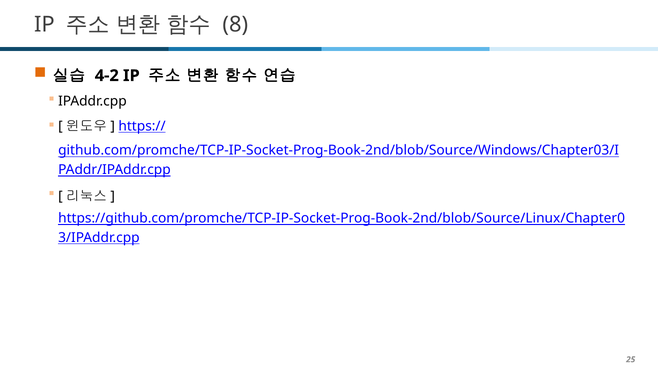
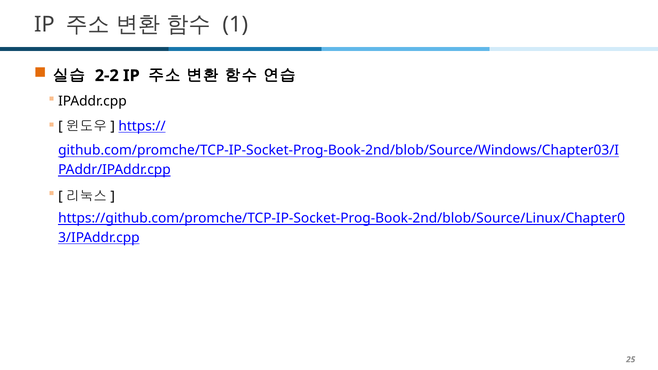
8: 8 -> 1
4-2: 4-2 -> 2-2
